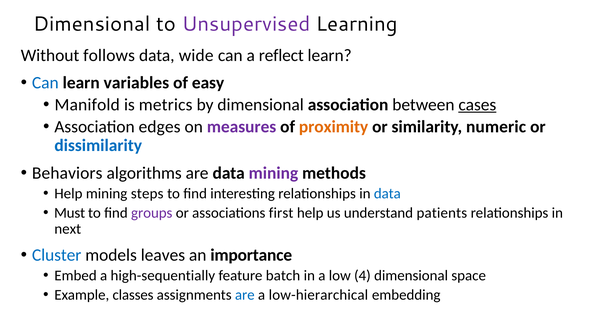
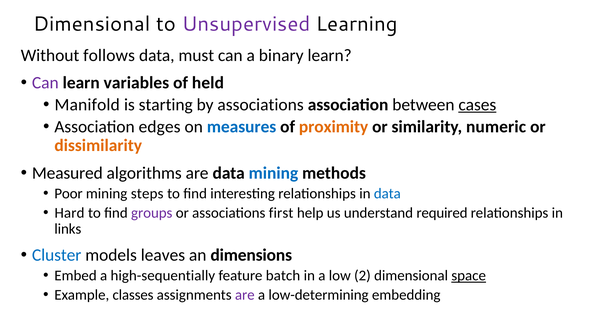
wide: wide -> must
reflect: reflect -> binary
Can at (45, 83) colour: blue -> purple
easy: easy -> held
metrics: metrics -> starting
by dimensional: dimensional -> associations
measures colour: purple -> blue
dissimilarity colour: blue -> orange
Behaviors: Behaviors -> Measured
mining at (273, 173) colour: purple -> blue
Help at (68, 193): Help -> Poor
Must: Must -> Hard
patients: patients -> required
next: next -> links
importance: importance -> dimensions
4: 4 -> 2
space underline: none -> present
are at (245, 295) colour: blue -> purple
low-hierarchical: low-hierarchical -> low-determining
